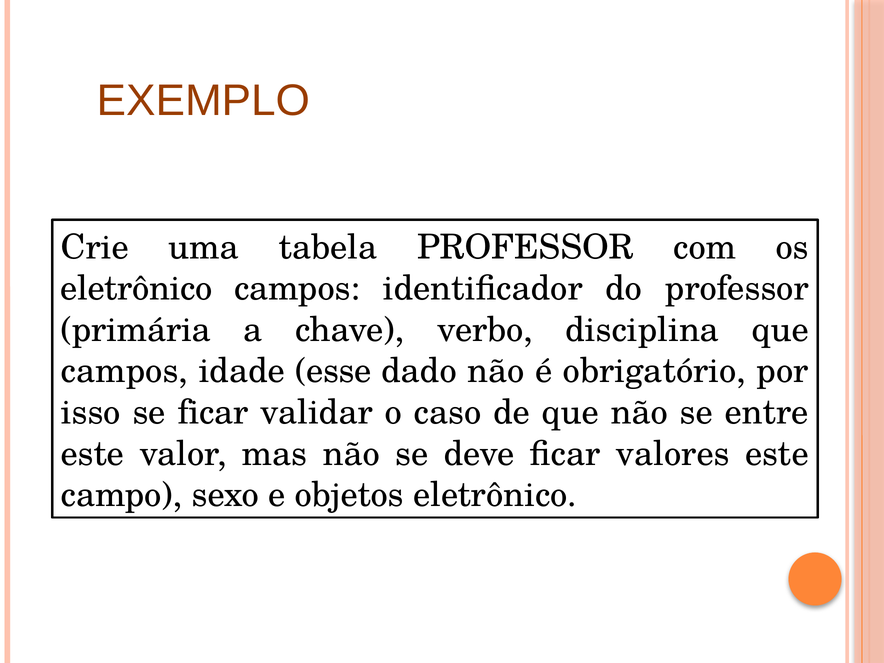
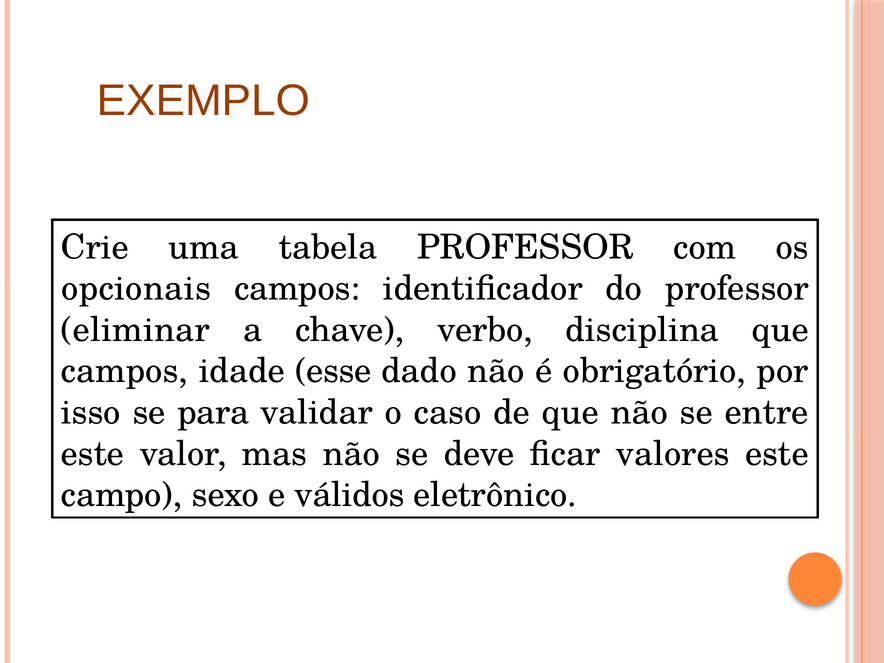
eletrônico at (136, 289): eletrônico -> opcionais
primária: primária -> eliminar
se ficar: ficar -> para
objetos: objetos -> válidos
